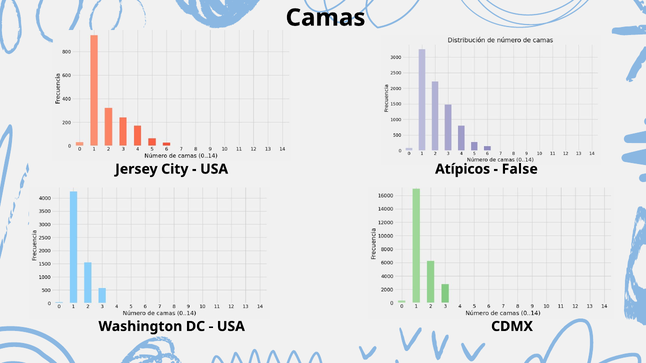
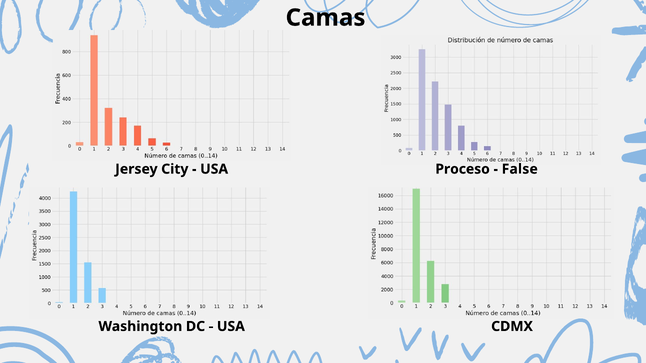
Atípicos: Atípicos -> Proceso
